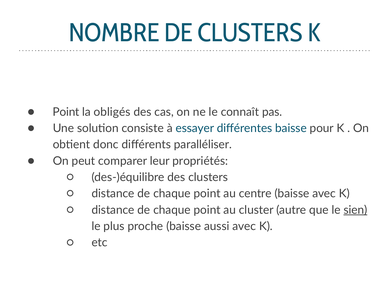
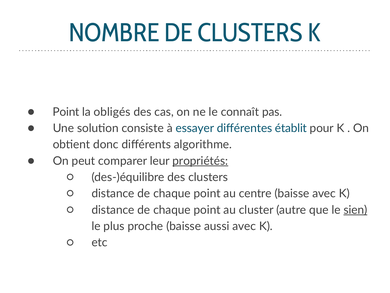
différentes baisse: baisse -> établit
paralléliser: paralléliser -> algorithme
propriétés underline: none -> present
